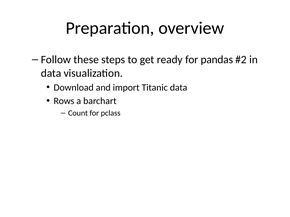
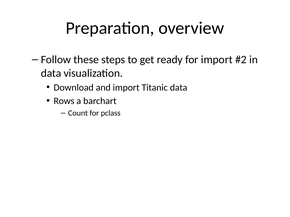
for pandas: pandas -> import
